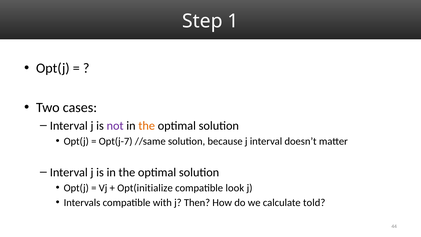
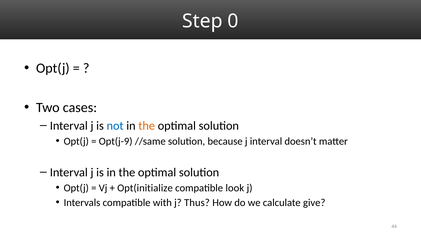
1: 1 -> 0
not colour: purple -> blue
Opt(j-7: Opt(j-7 -> Opt(j-9
Then: Then -> Thus
told: told -> give
